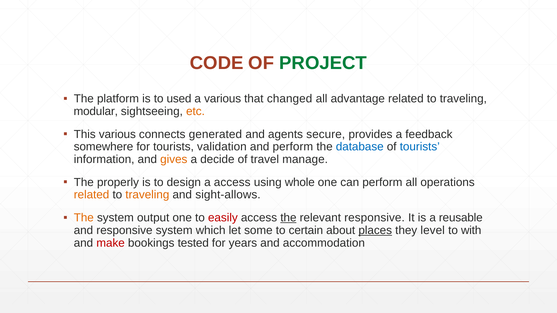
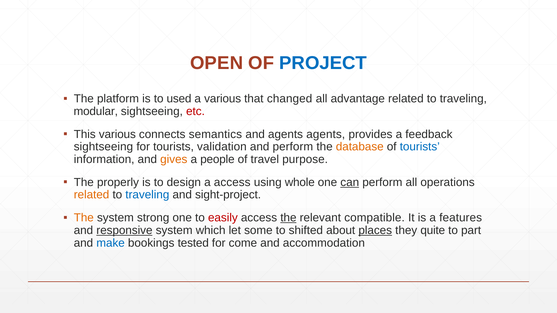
CODE: CODE -> OPEN
PROJECT colour: green -> blue
etc colour: orange -> red
generated: generated -> semantics
agents secure: secure -> agents
somewhere at (104, 147): somewhere -> sightseeing
database colour: blue -> orange
decide: decide -> people
manage: manage -> purpose
can underline: none -> present
traveling at (147, 195) colour: orange -> blue
sight-allows: sight-allows -> sight-project
output: output -> strong
relevant responsive: responsive -> compatible
reusable: reusable -> features
responsive at (124, 231) underline: none -> present
certain: certain -> shifted
level: level -> quite
with: with -> part
make colour: red -> blue
years: years -> come
